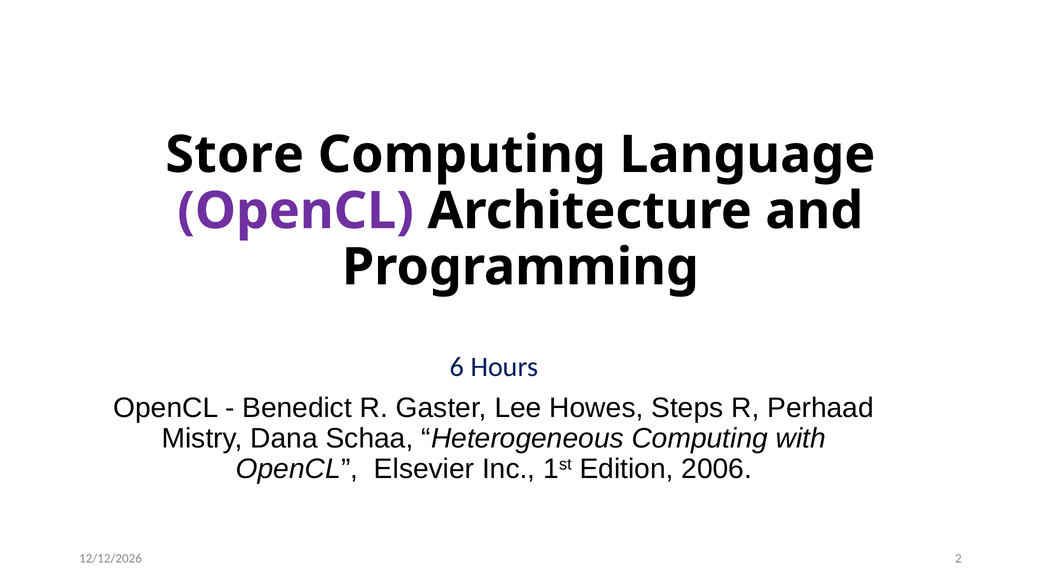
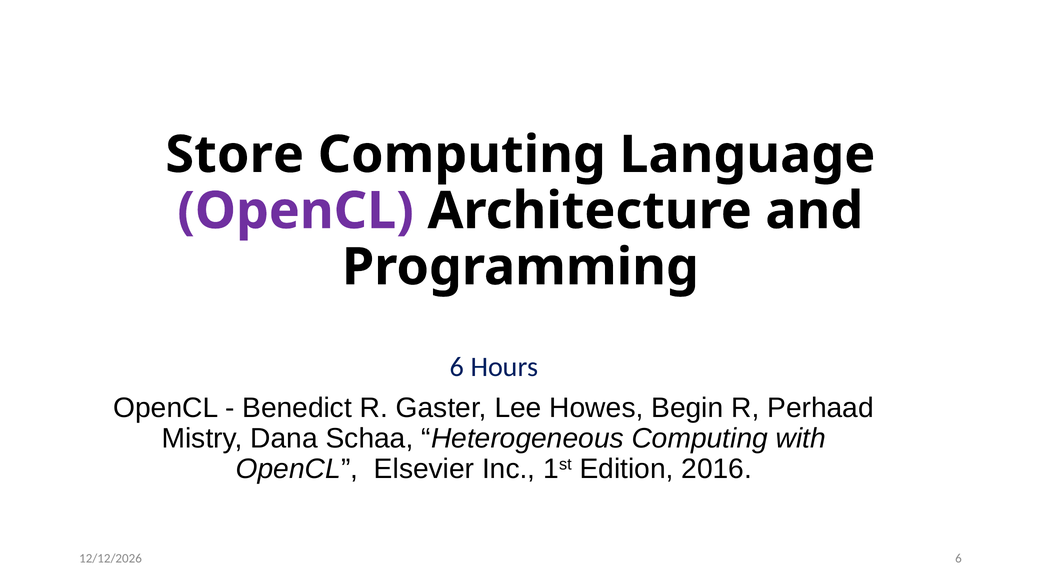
Steps: Steps -> Begin
2006: 2006 -> 2016
2 at (958, 559): 2 -> 6
